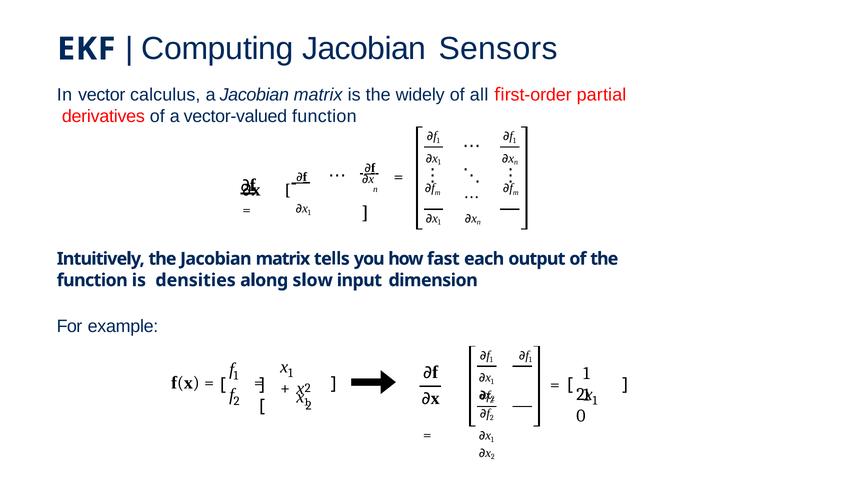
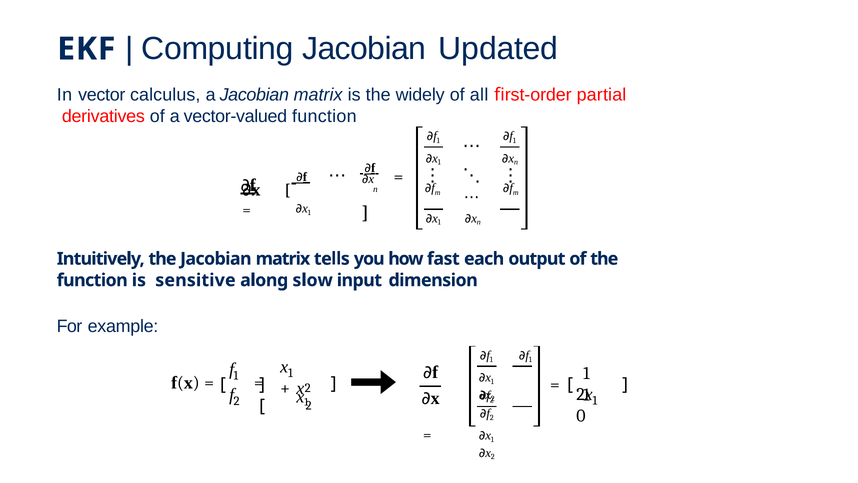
Sensors: Sensors -> Updated
densities: densities -> sensitive
